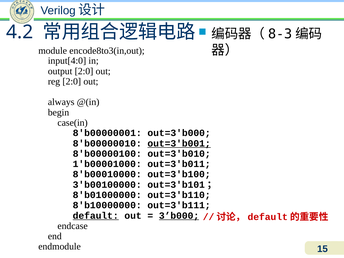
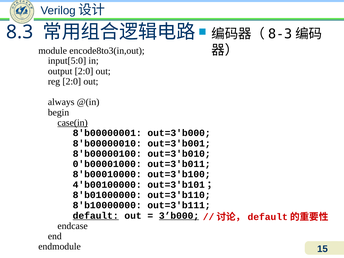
4.2: 4.2 -> 8.3
input[4:0: input[4:0 -> input[5:0
case(in underline: none -> present
out=3'b001 underline: present -> none
1'b00001000: 1'b00001000 -> 0'b00001000
3'b00100000: 3'b00100000 -> 4'b00100000
